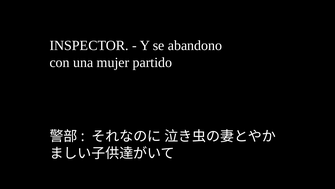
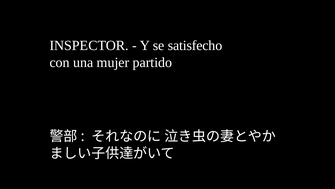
abandono: abandono -> satisfecho
